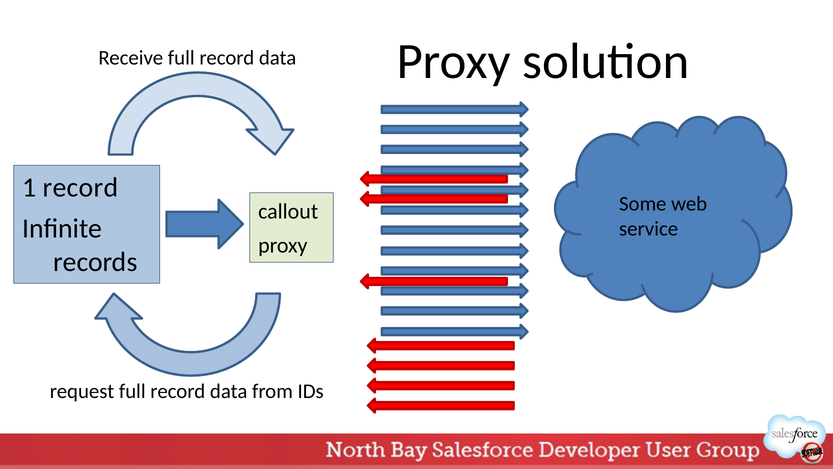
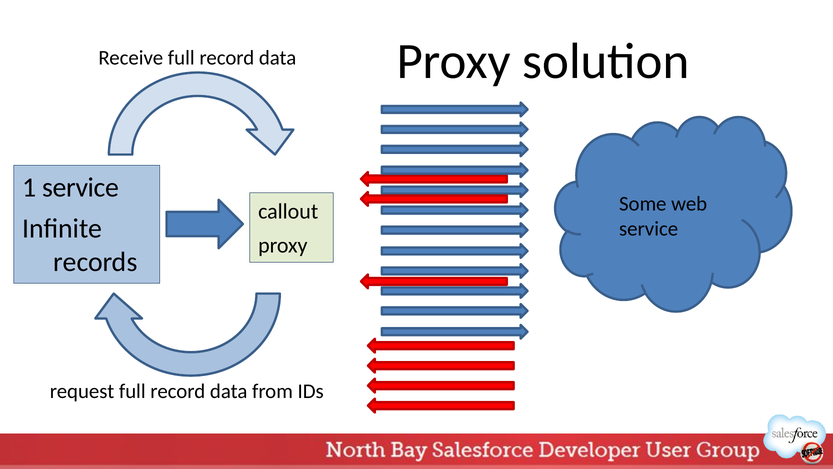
1 record: record -> service
